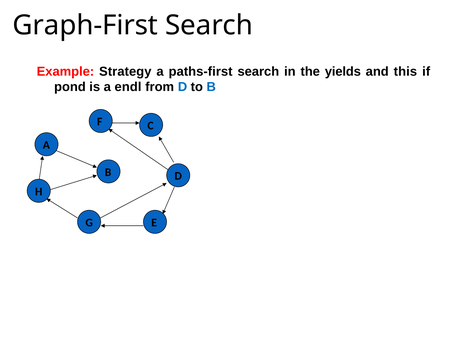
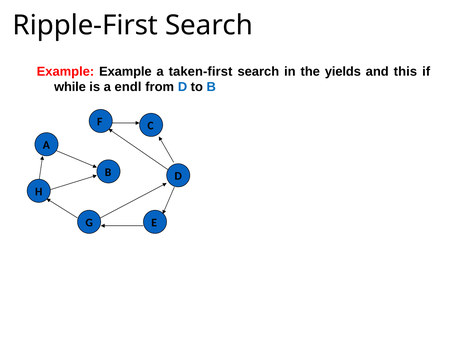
Graph-First: Graph-First -> Ripple-First
Example Strategy: Strategy -> Example
paths-first: paths-first -> taken-first
pond: pond -> while
